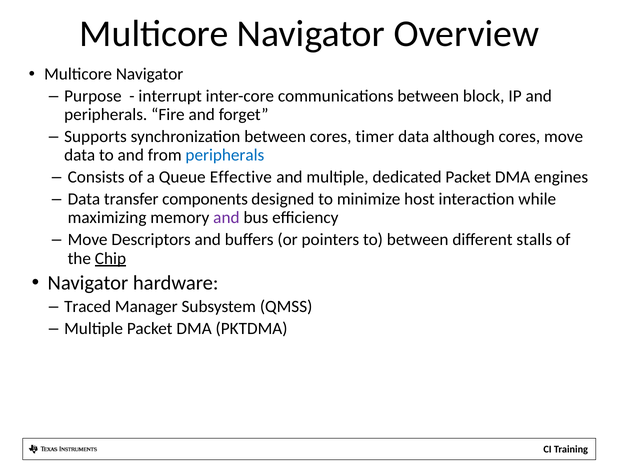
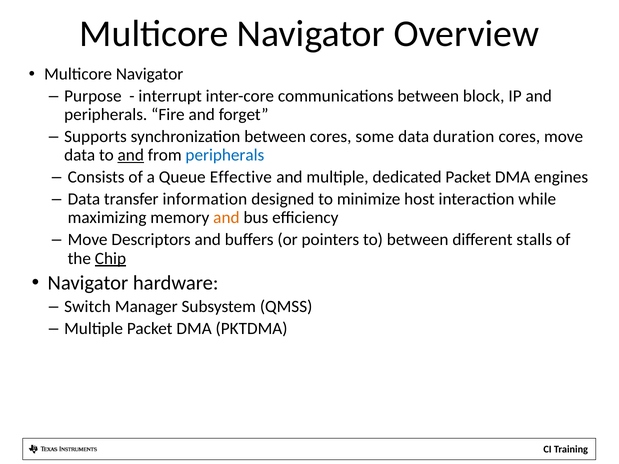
timer: timer -> some
although: although -> duration
and at (131, 155) underline: none -> present
components: components -> information
and at (226, 218) colour: purple -> orange
Traced: Traced -> Switch
